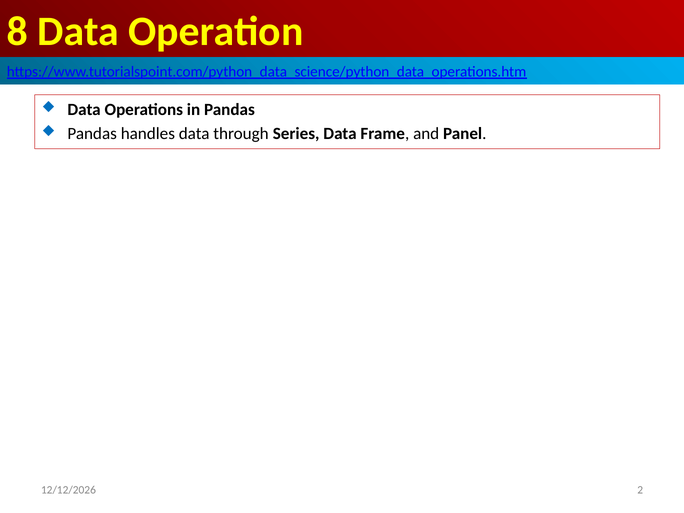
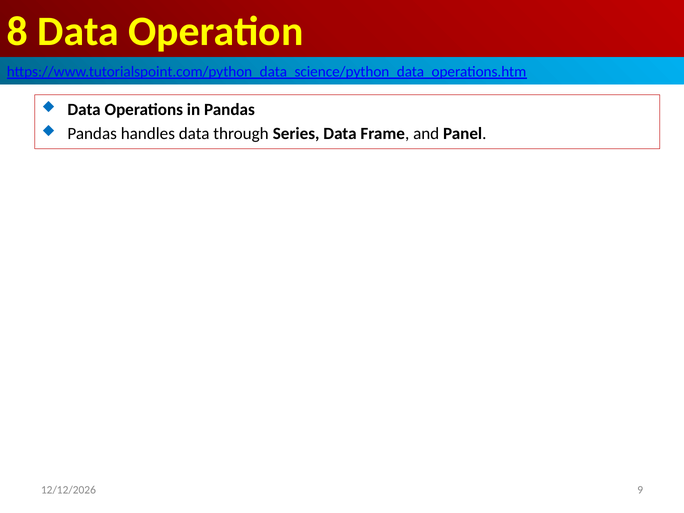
2: 2 -> 9
